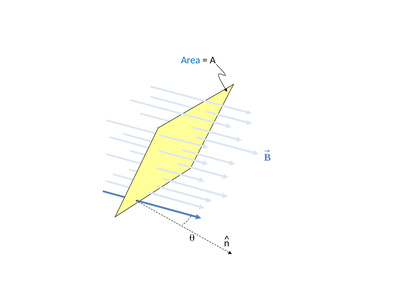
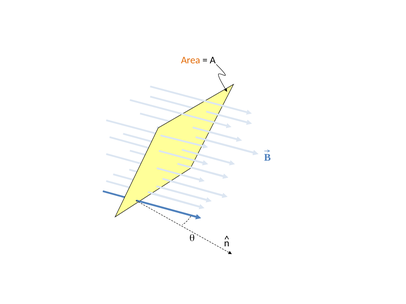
Area colour: blue -> orange
